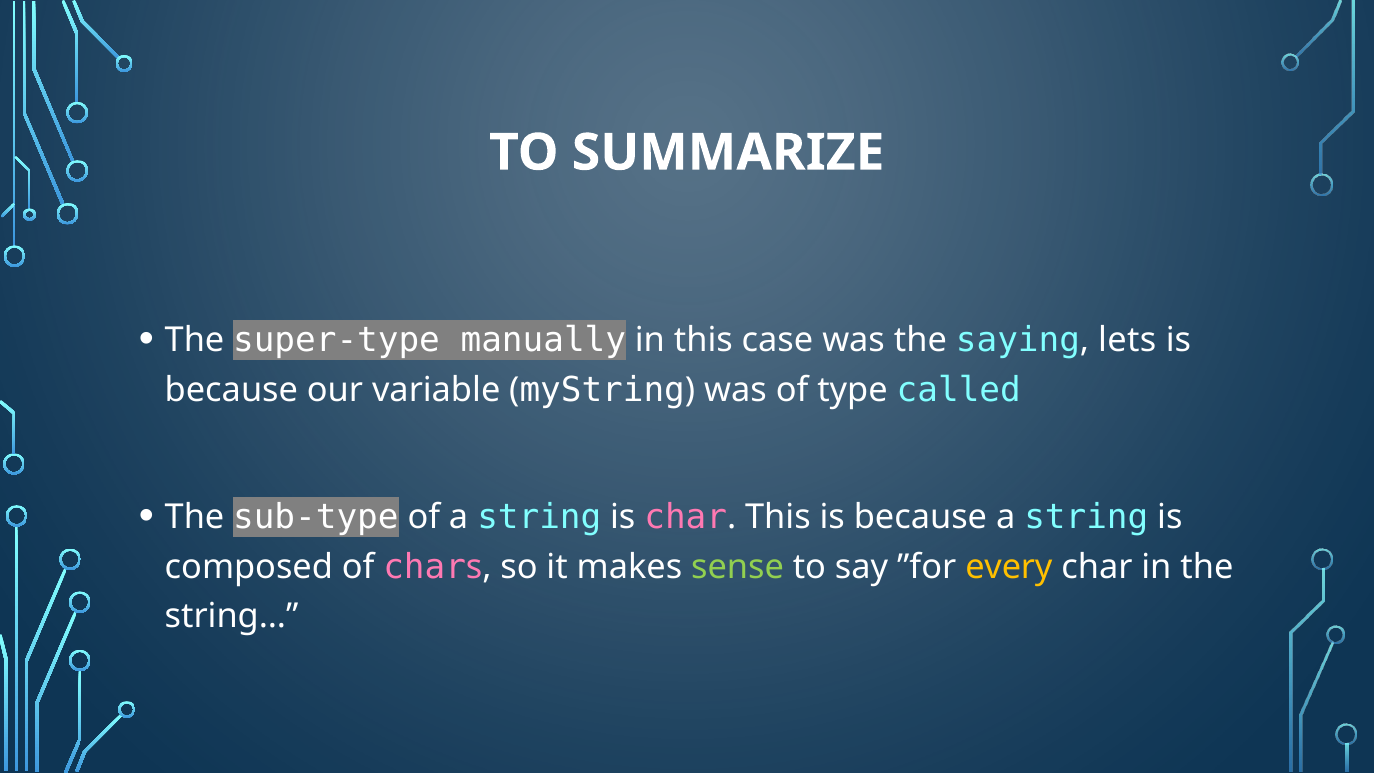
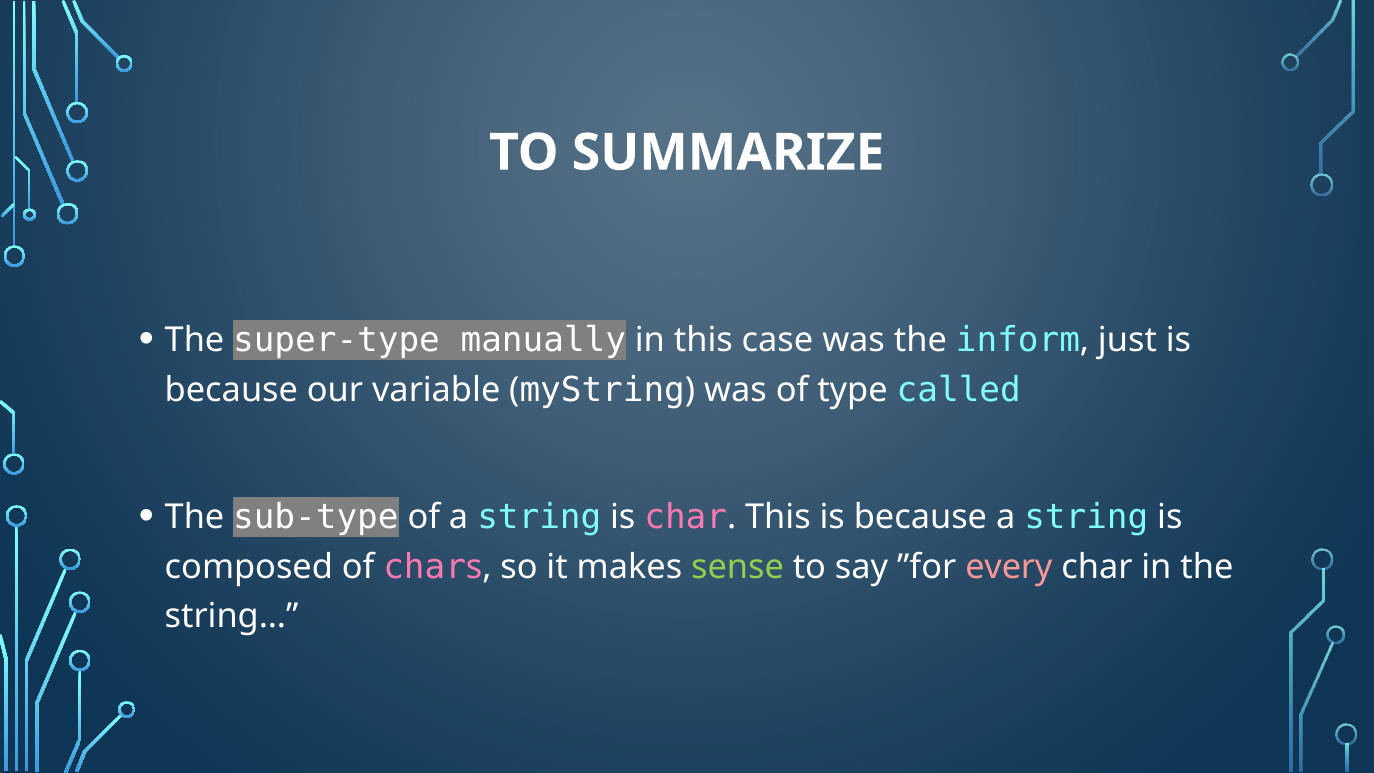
saying: saying -> inform
lets: lets -> just
every colour: yellow -> pink
